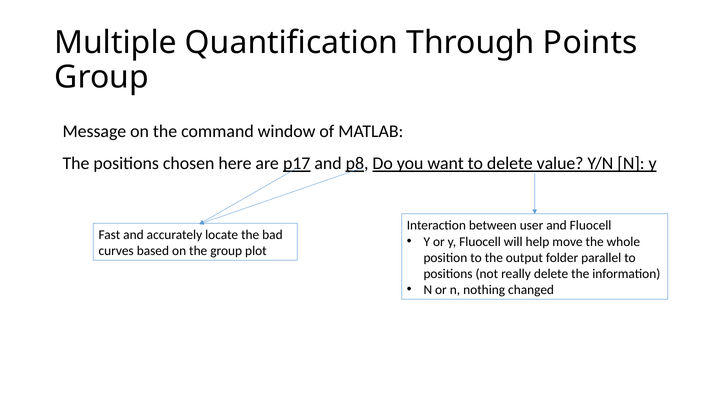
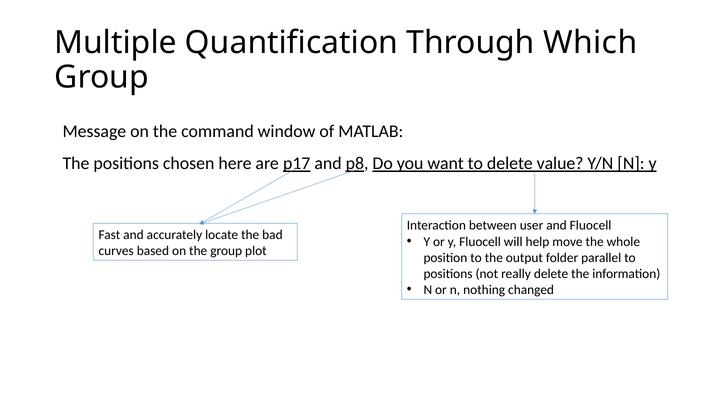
Points: Points -> Which
